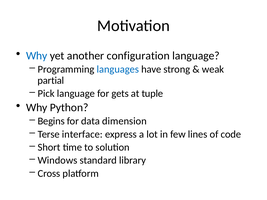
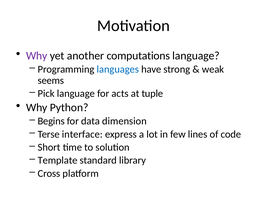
Why at (37, 56) colour: blue -> purple
configuration: configuration -> computations
partial: partial -> seems
gets: gets -> acts
Windows: Windows -> Template
